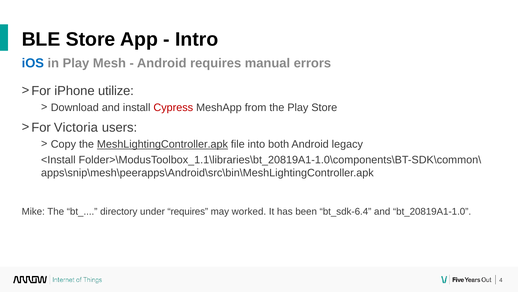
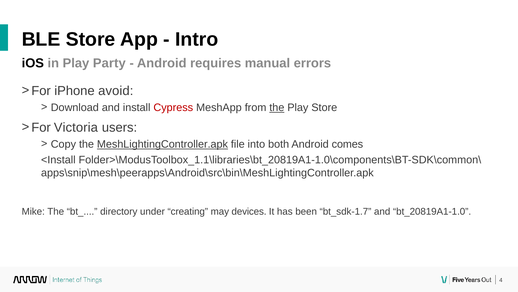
iOS colour: blue -> black
Mesh: Mesh -> Party
utilize: utilize -> avoid
the at (277, 107) underline: none -> present
legacy: legacy -> comes
under requires: requires -> creating
worked: worked -> devices
bt_sdk-6.4: bt_sdk-6.4 -> bt_sdk-1.7
